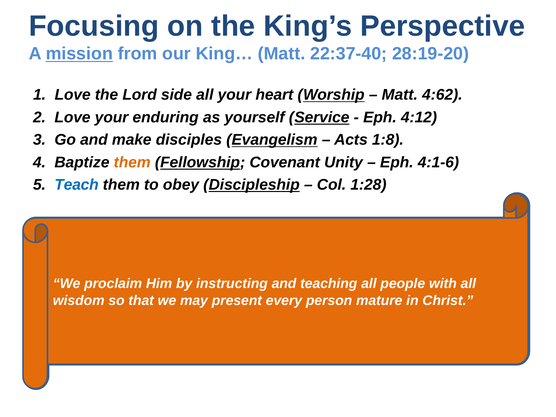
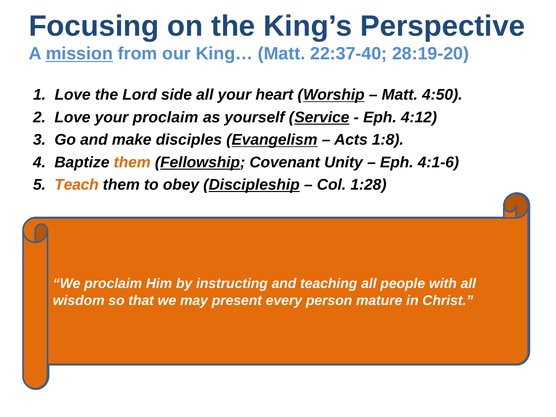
4:62: 4:62 -> 4:50
your enduring: enduring -> proclaim
Teach colour: blue -> orange
